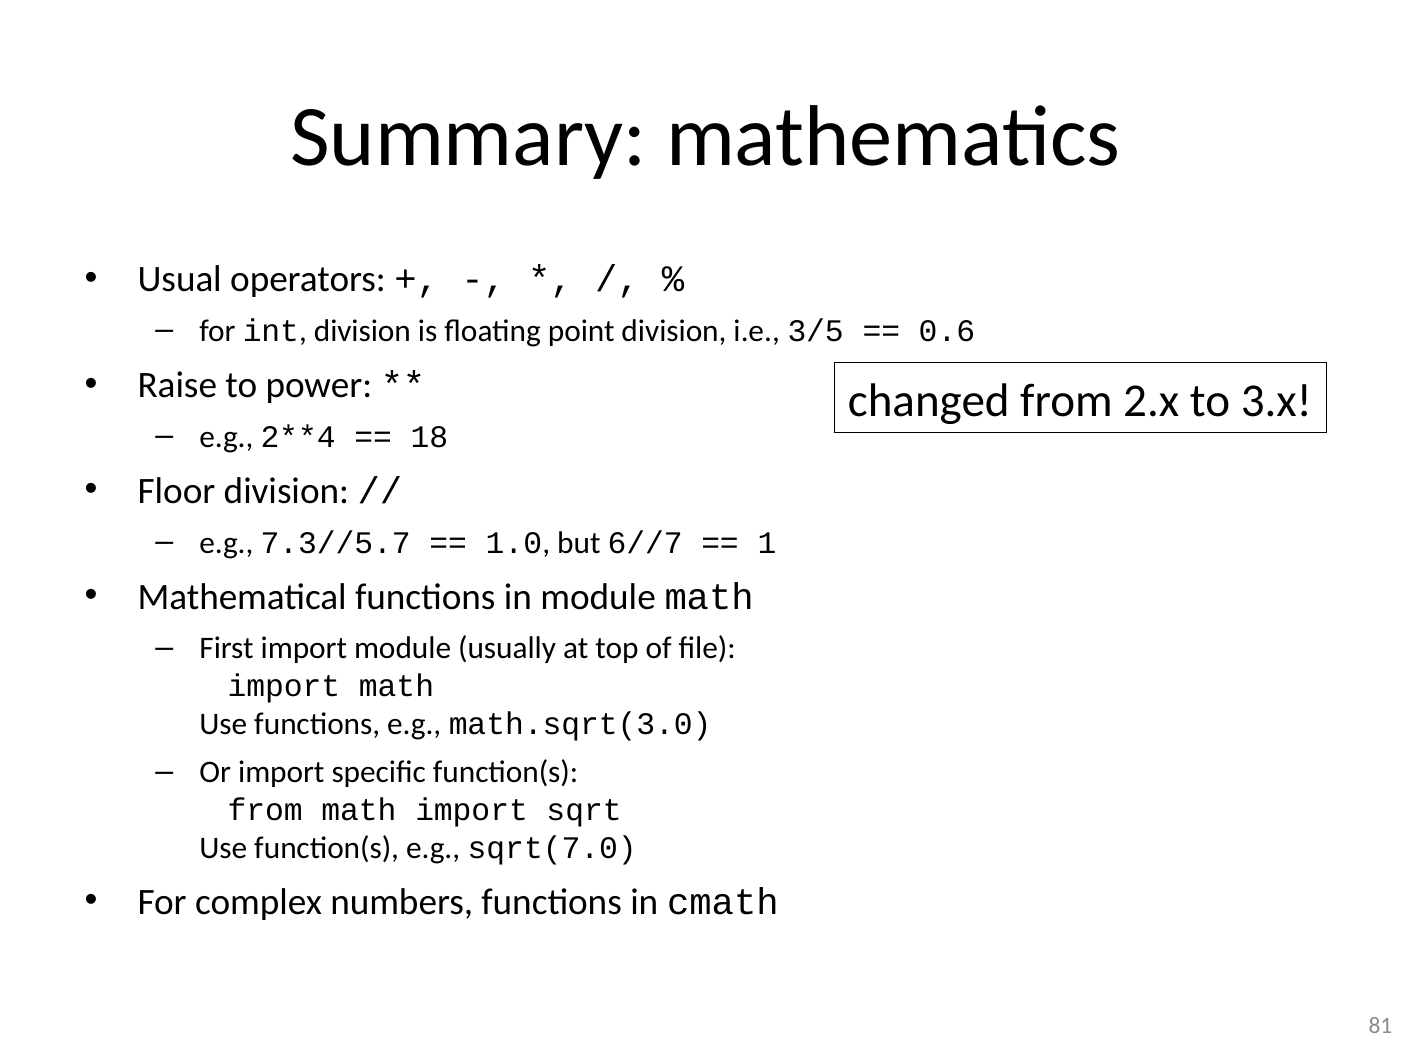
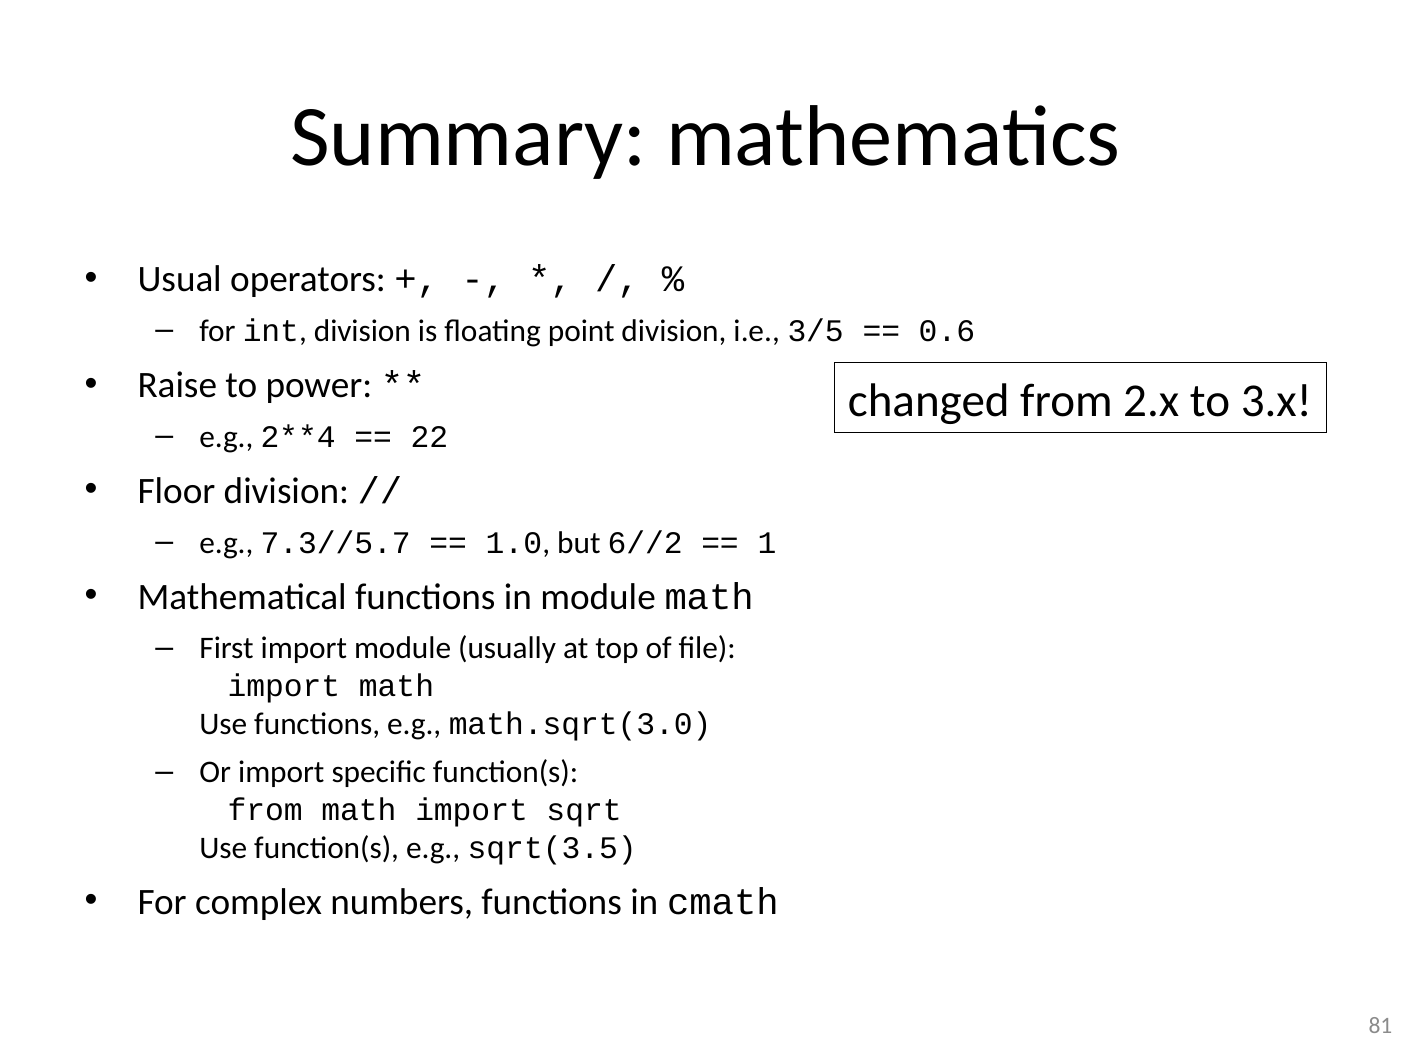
18: 18 -> 22
6//7: 6//7 -> 6//2
sqrt(7.0: sqrt(7.0 -> sqrt(3.5
